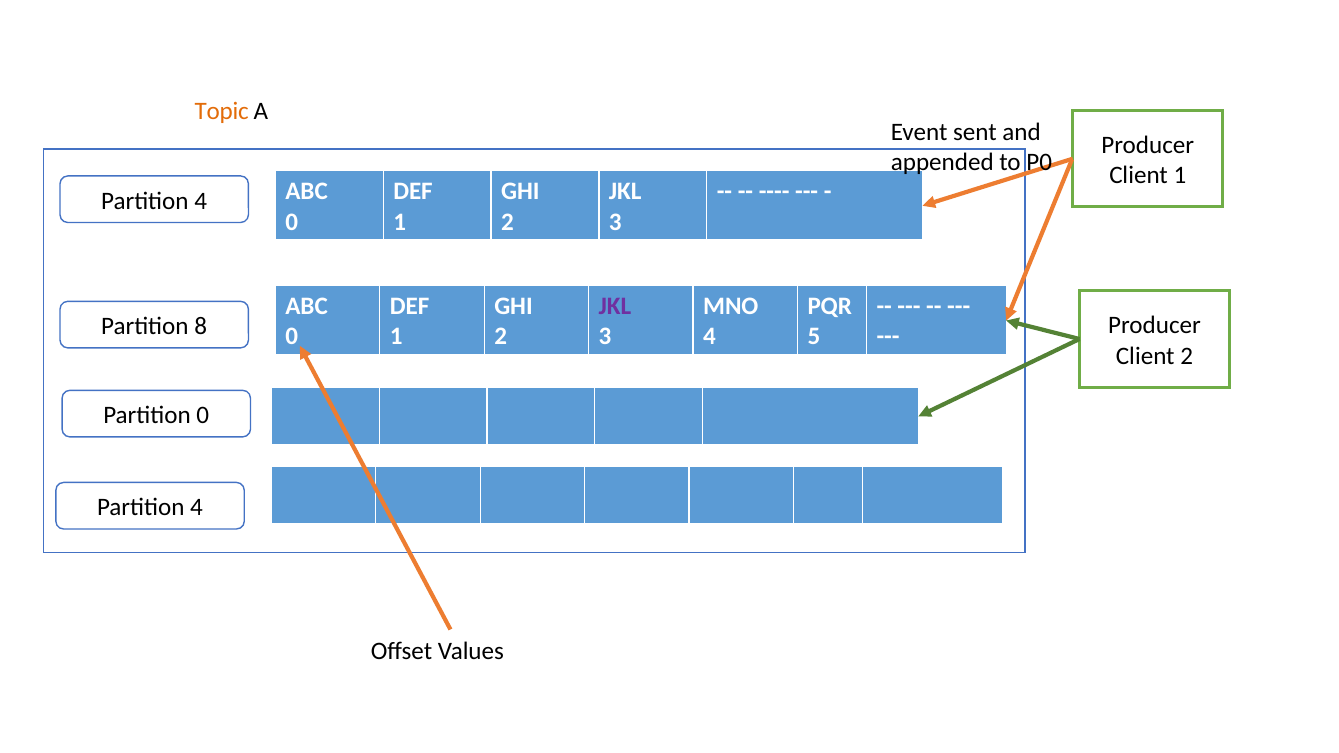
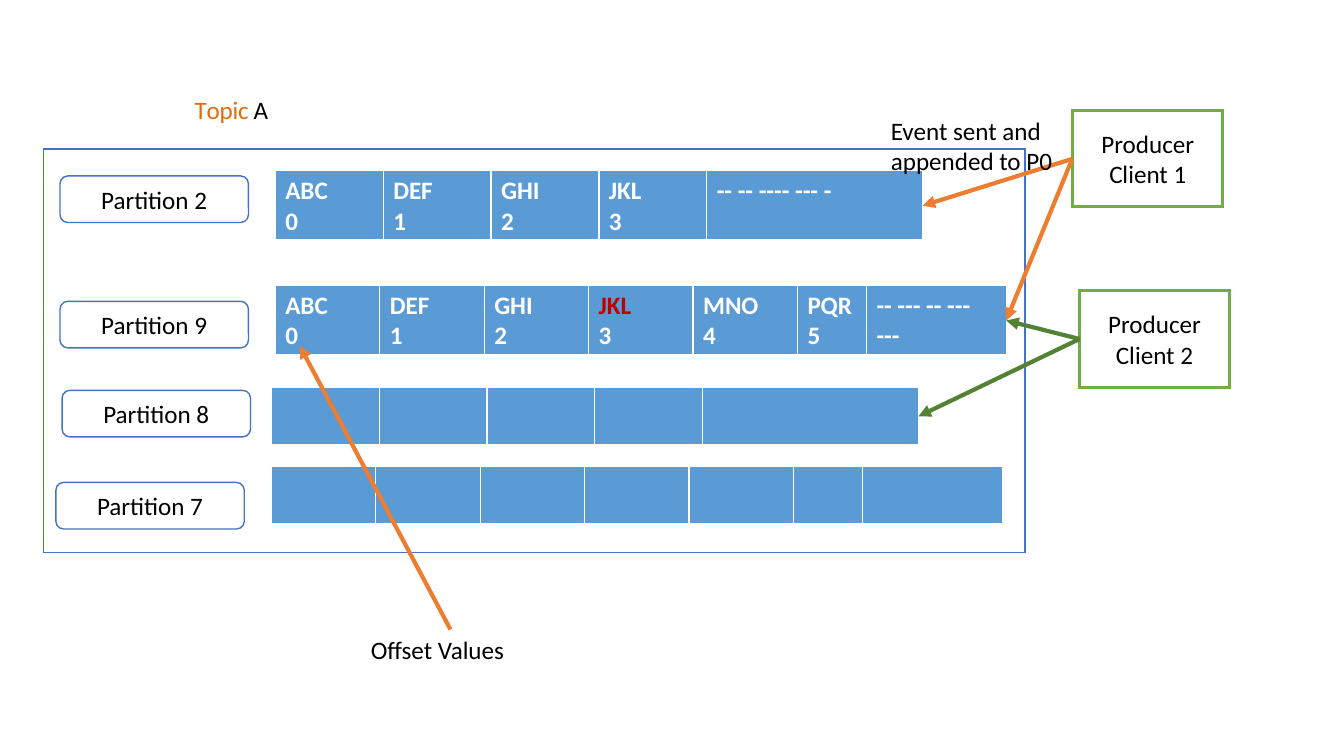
4 at (201, 201): 4 -> 2
JKL at (615, 306) colour: purple -> red
8: 8 -> 9
Partition 0: 0 -> 8
4 at (197, 508): 4 -> 7
